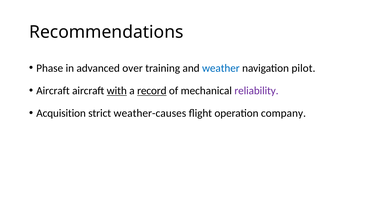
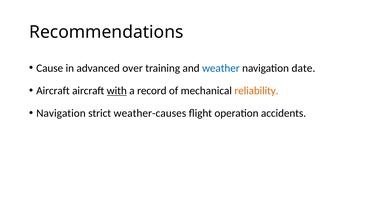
Phase: Phase -> Cause
pilot: pilot -> date
record underline: present -> none
reliability colour: purple -> orange
Acquisition at (61, 113): Acquisition -> Navigation
company: company -> accidents
